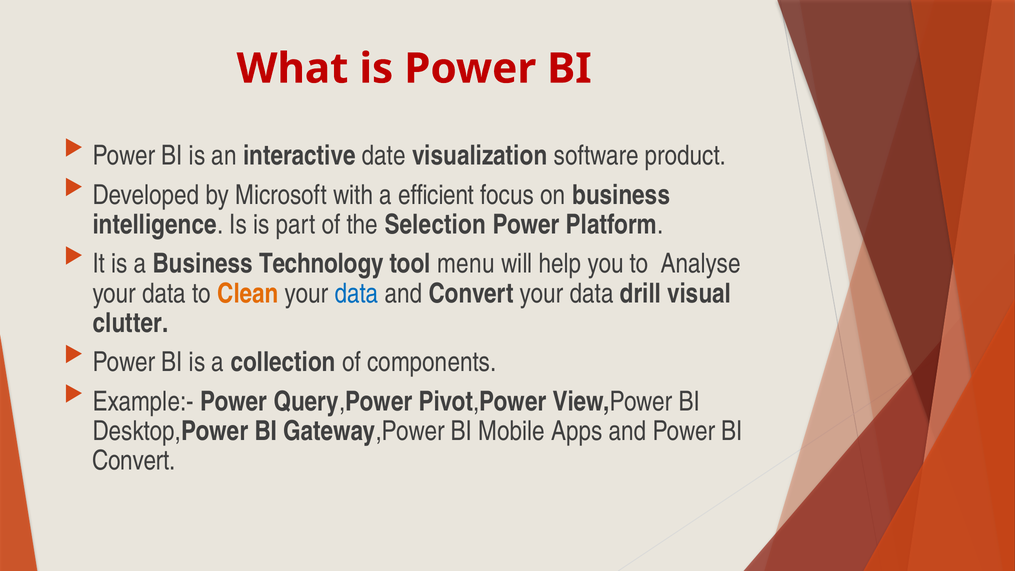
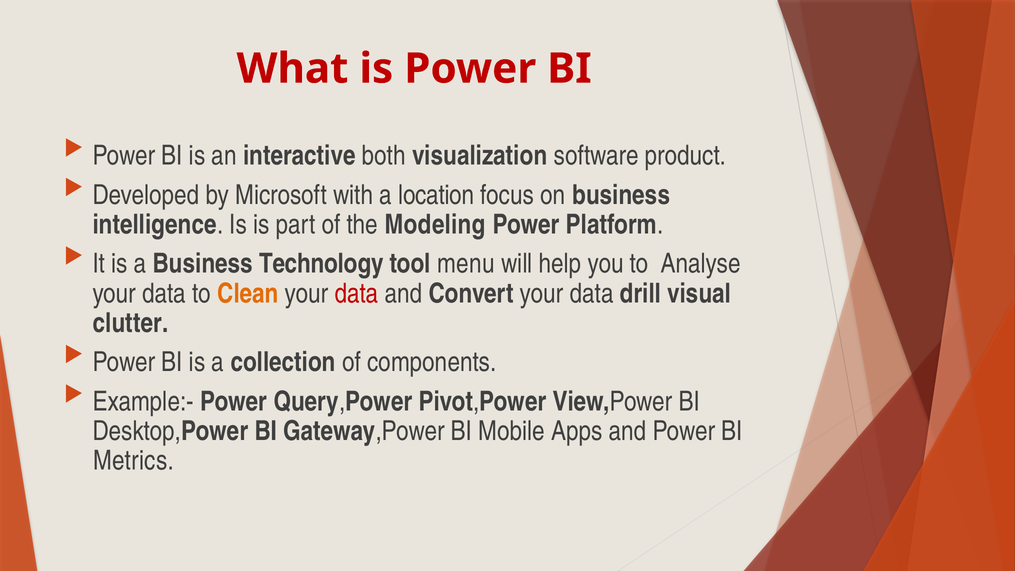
date: date -> both
efficient: efficient -> location
Selection: Selection -> Modeling
data at (357, 293) colour: blue -> red
Convert at (134, 461): Convert -> Metrics
